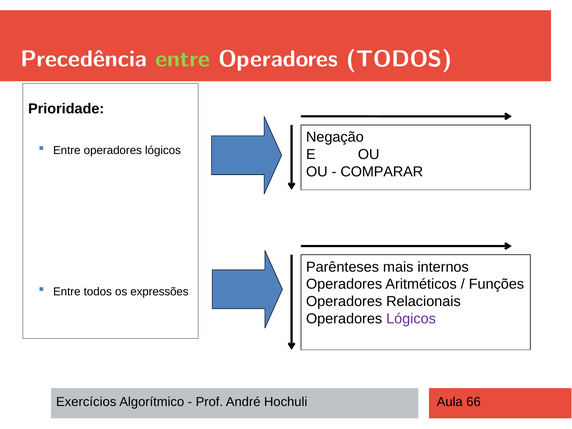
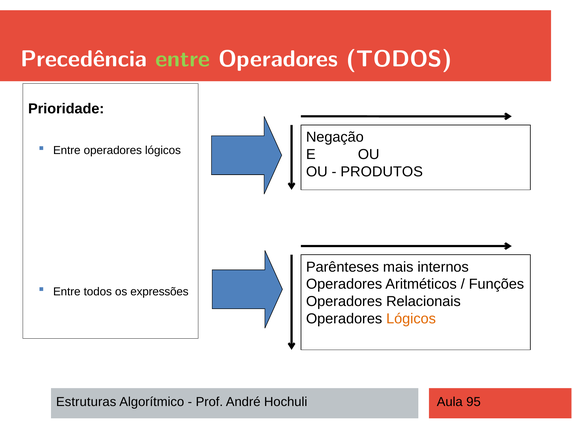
COMPARAR: COMPARAR -> PRODUTOS
Lógicos at (411, 319) colour: purple -> orange
Exercícios: Exercícios -> Estruturas
66: 66 -> 95
